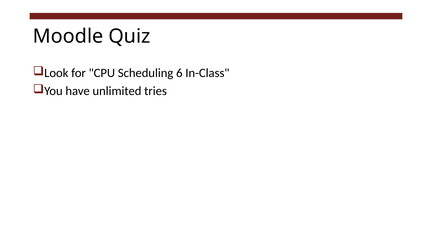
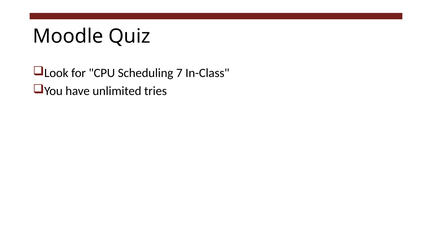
6: 6 -> 7
